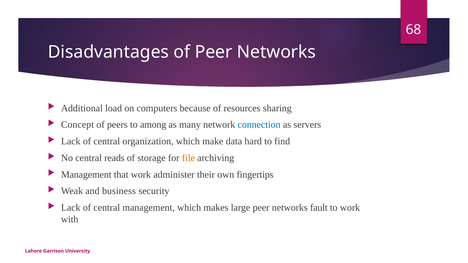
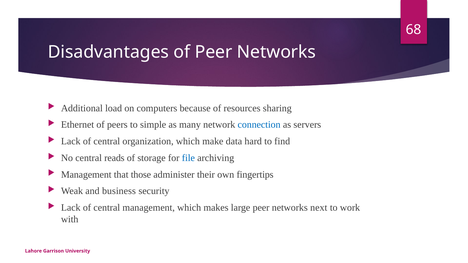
Concept: Concept -> Ethernet
among: among -> simple
file colour: orange -> blue
that work: work -> those
fault: fault -> next
